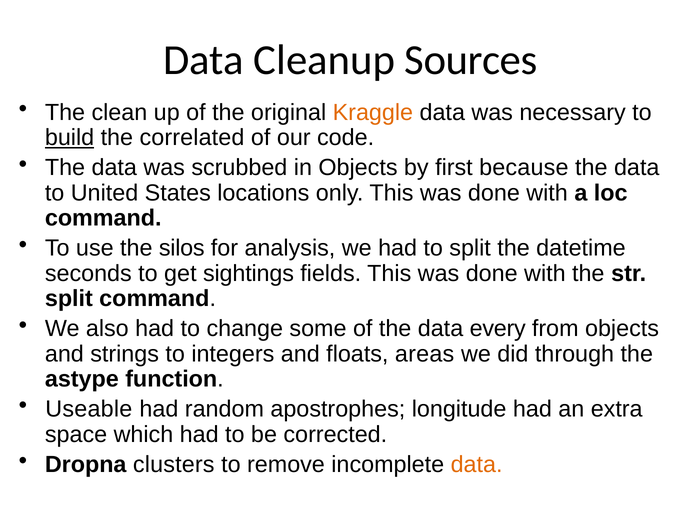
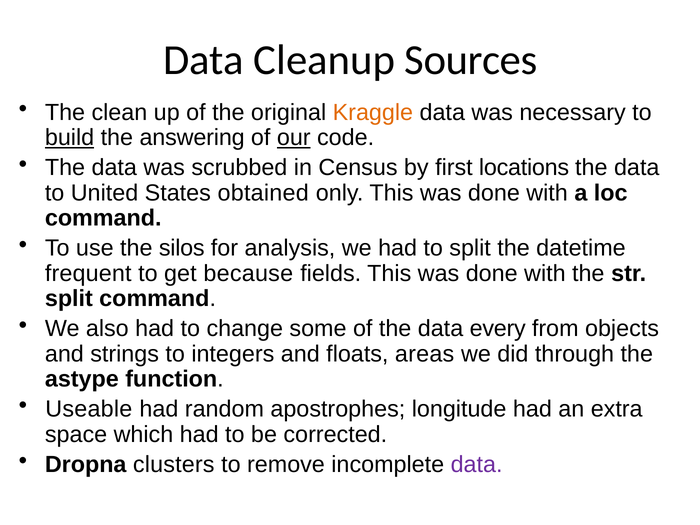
correlated: correlated -> answering
our underline: none -> present
in Objects: Objects -> Census
because: because -> locations
locations: locations -> obtained
seconds: seconds -> frequent
sightings: sightings -> because
data at (477, 464) colour: orange -> purple
